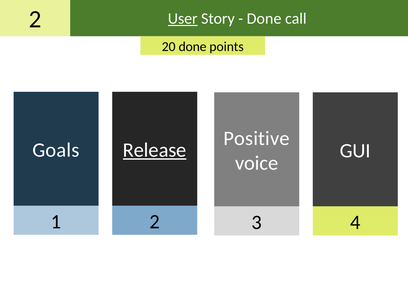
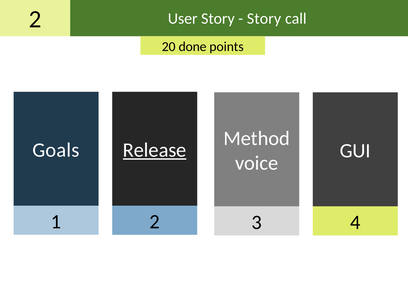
User underline: present -> none
Done at (264, 19): Done -> Story
Positive: Positive -> Method
